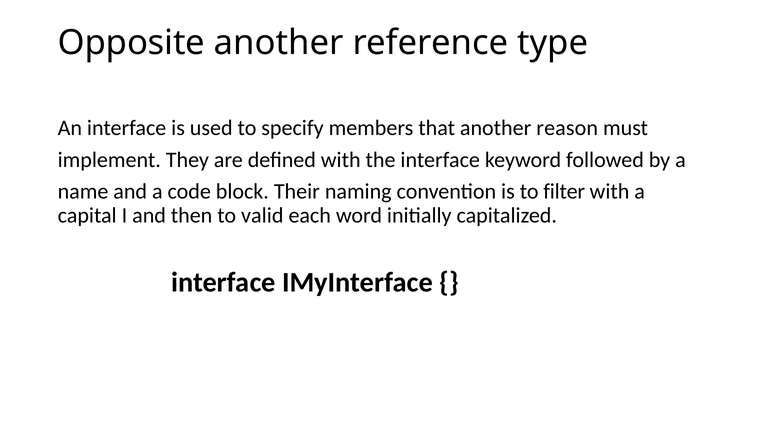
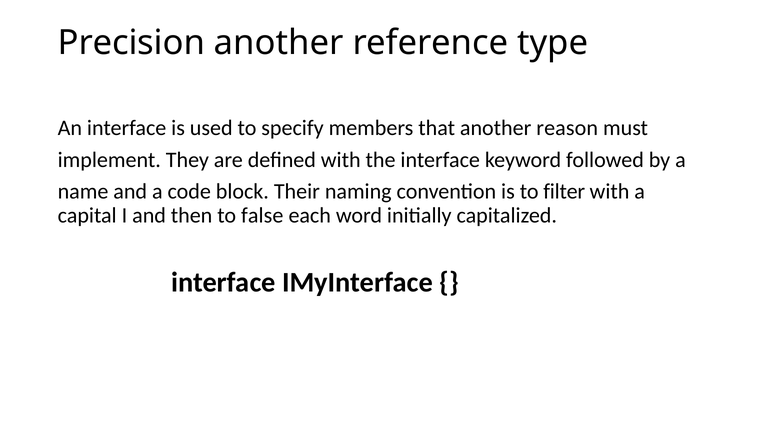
Opposite: Opposite -> Precision
valid: valid -> false
